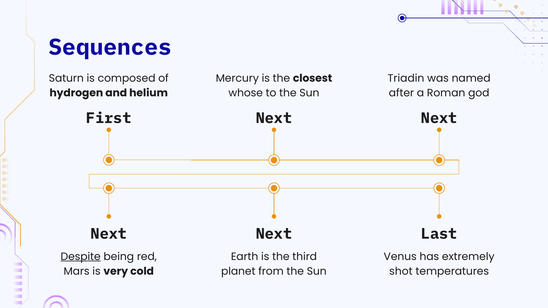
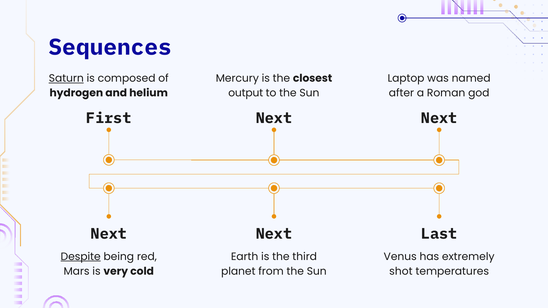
Saturn underline: none -> present
Triadin: Triadin -> Laptop
whose: whose -> output
